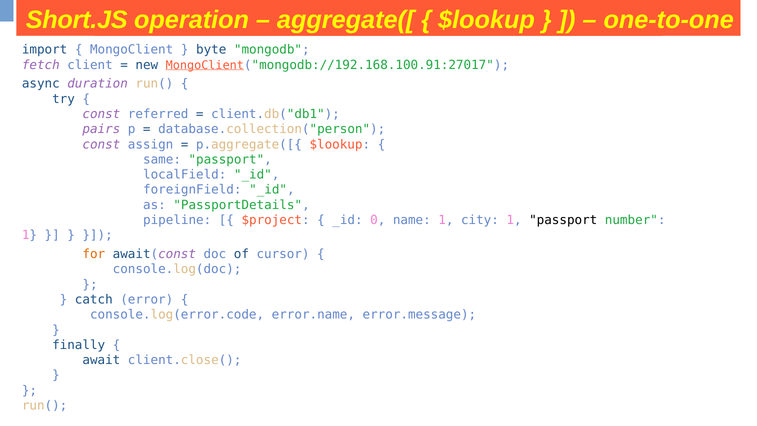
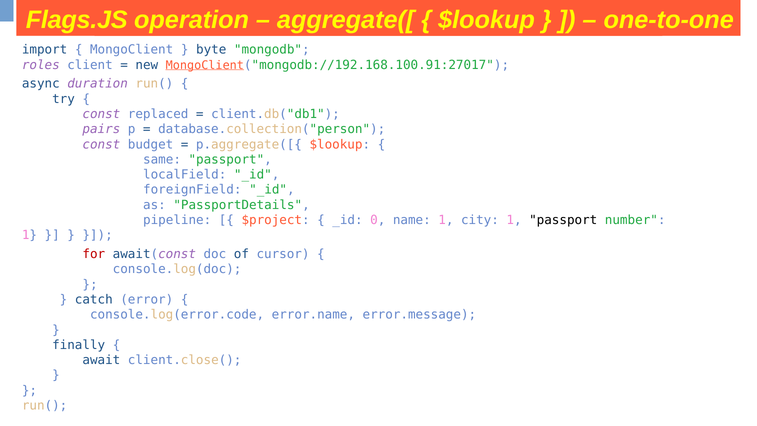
Short.JS: Short.JS -> Flags.JS
fetch: fetch -> roles
referred: referred -> replaced
assign: assign -> budget
for colour: orange -> red
